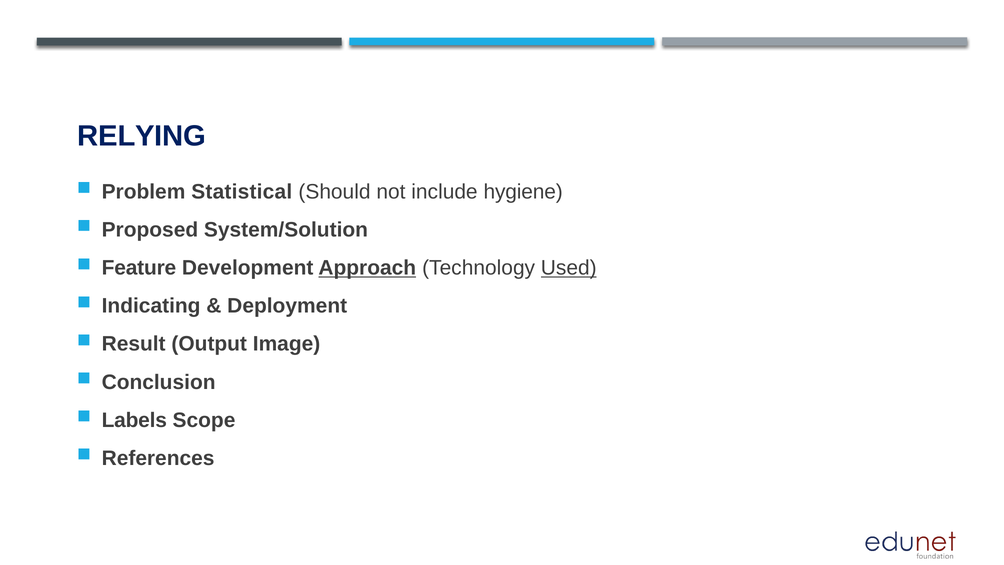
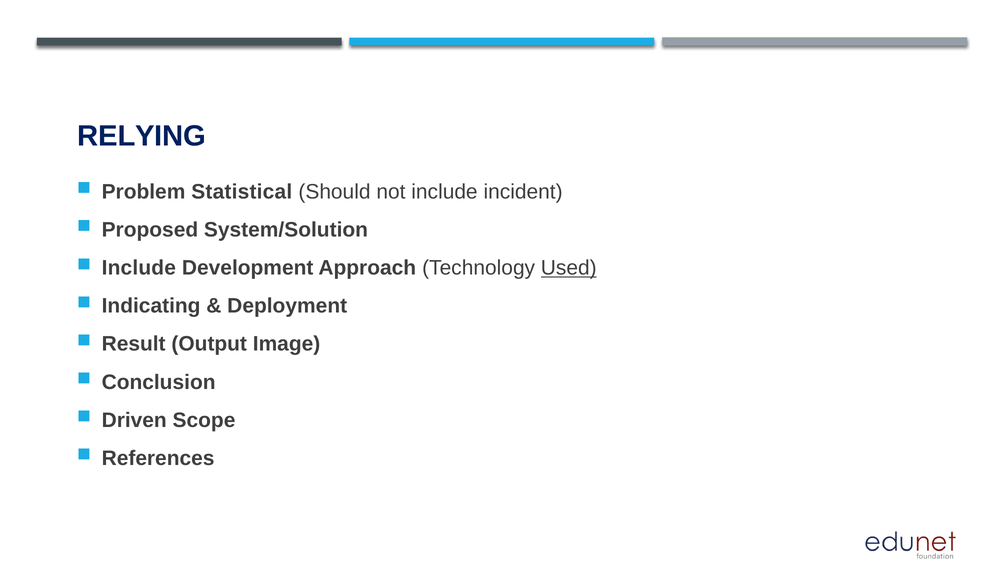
hygiene: hygiene -> incident
Feature at (139, 268): Feature -> Include
Approach underline: present -> none
Labels: Labels -> Driven
